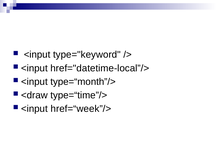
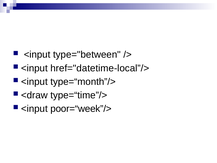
type="keyword: type="keyword -> type="between
href=“week”/>: href=“week”/> -> poor=“week”/>
